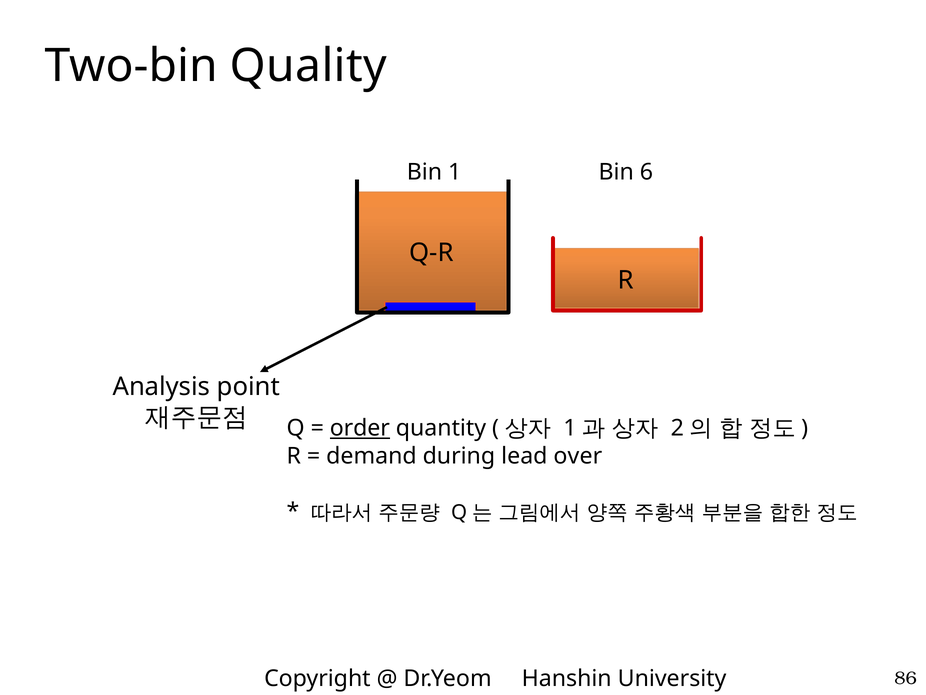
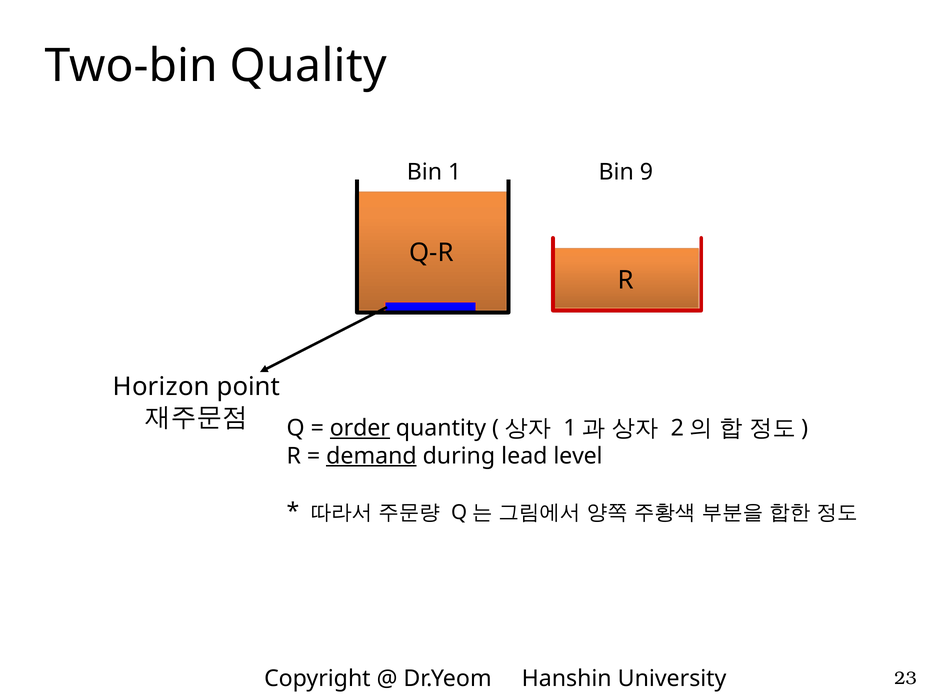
6: 6 -> 9
Analysis: Analysis -> Horizon
demand underline: none -> present
over: over -> level
86: 86 -> 23
